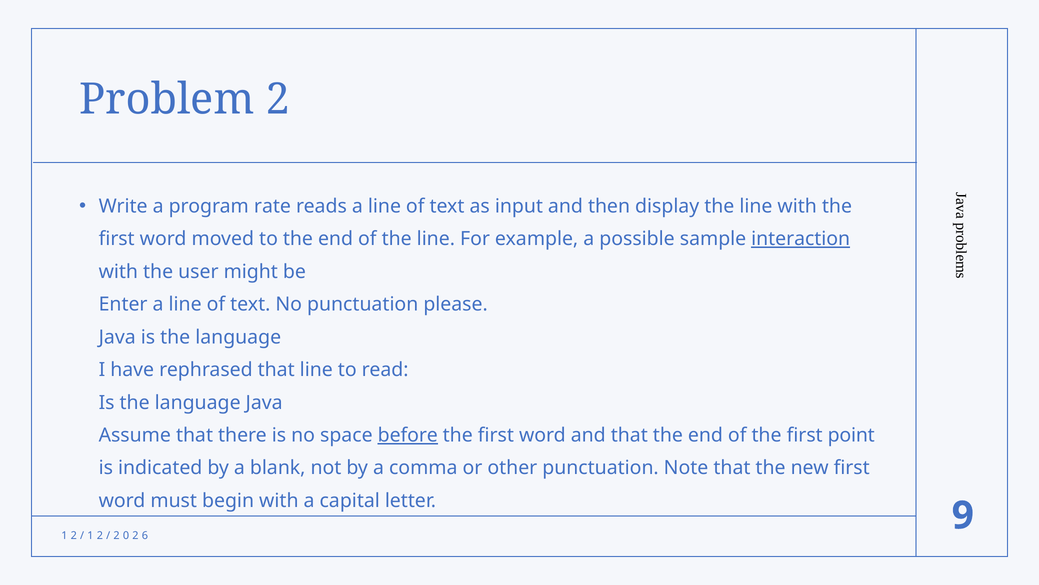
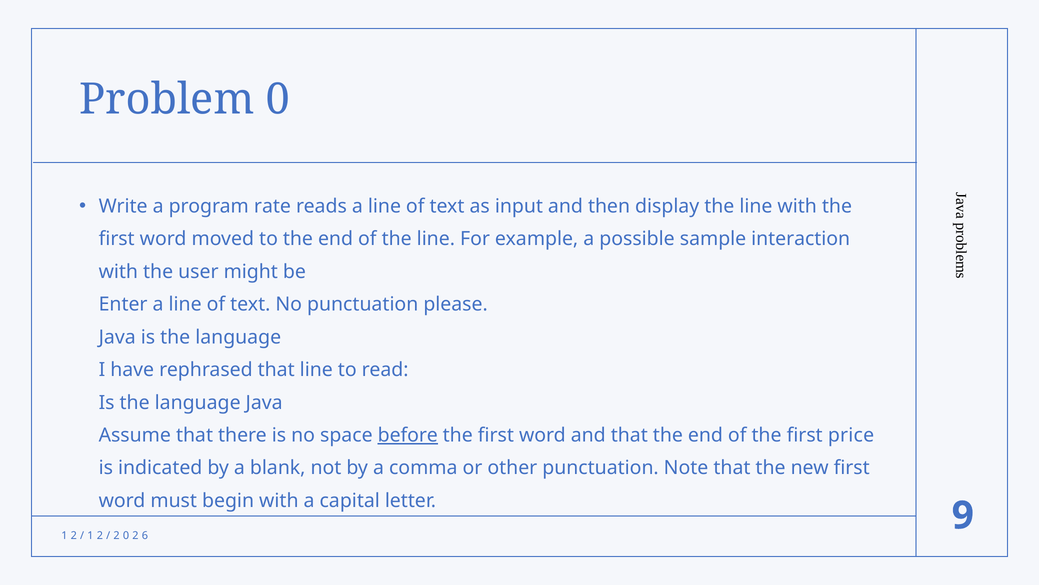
Problem 2: 2 -> 0
interaction underline: present -> none
point: point -> price
